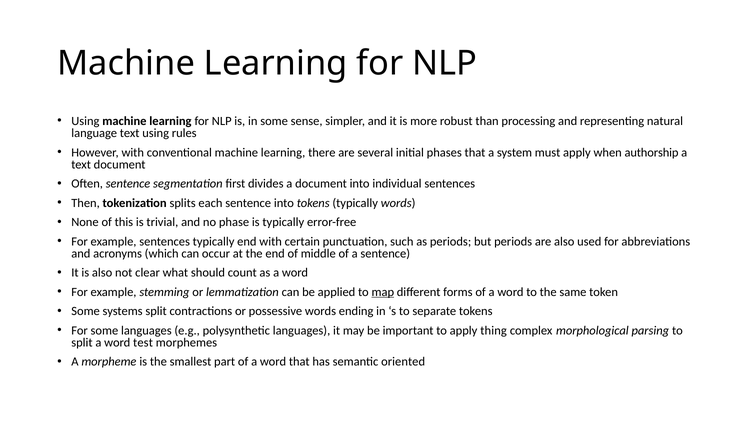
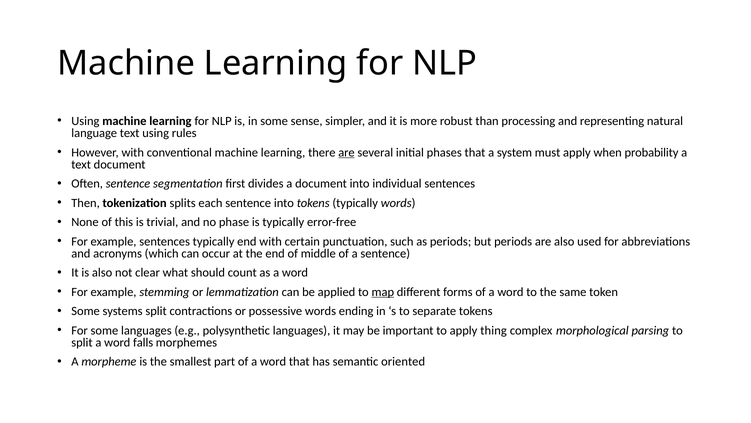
are at (346, 152) underline: none -> present
authorship: authorship -> probability
test: test -> falls
